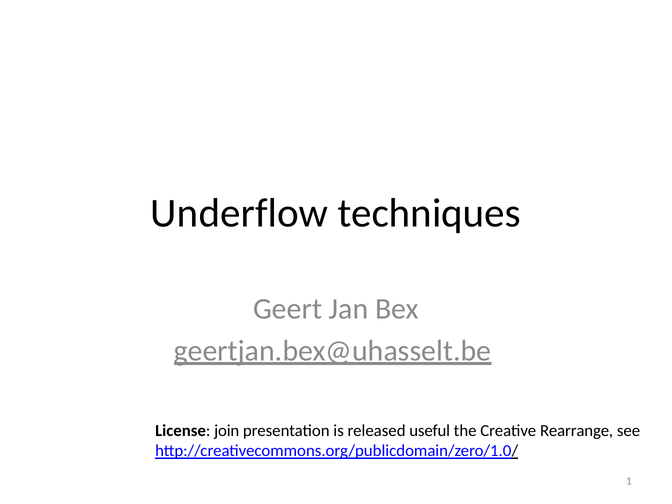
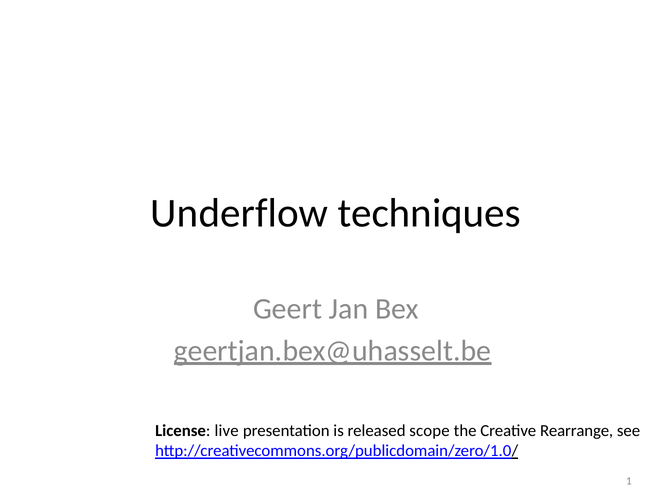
join: join -> live
useful: useful -> scope
